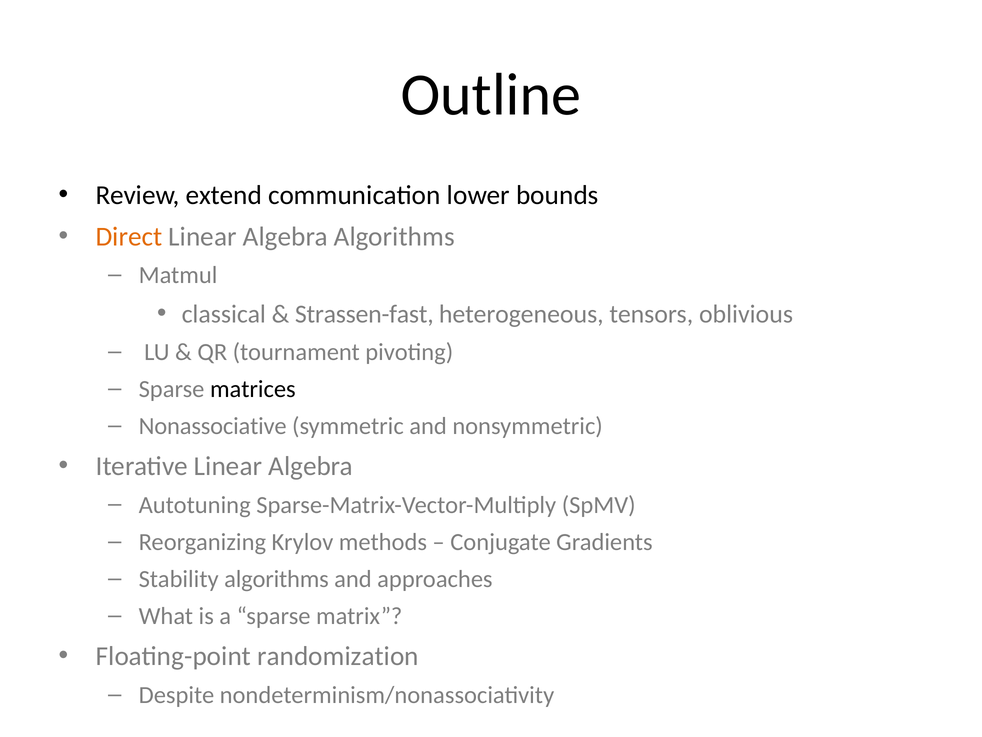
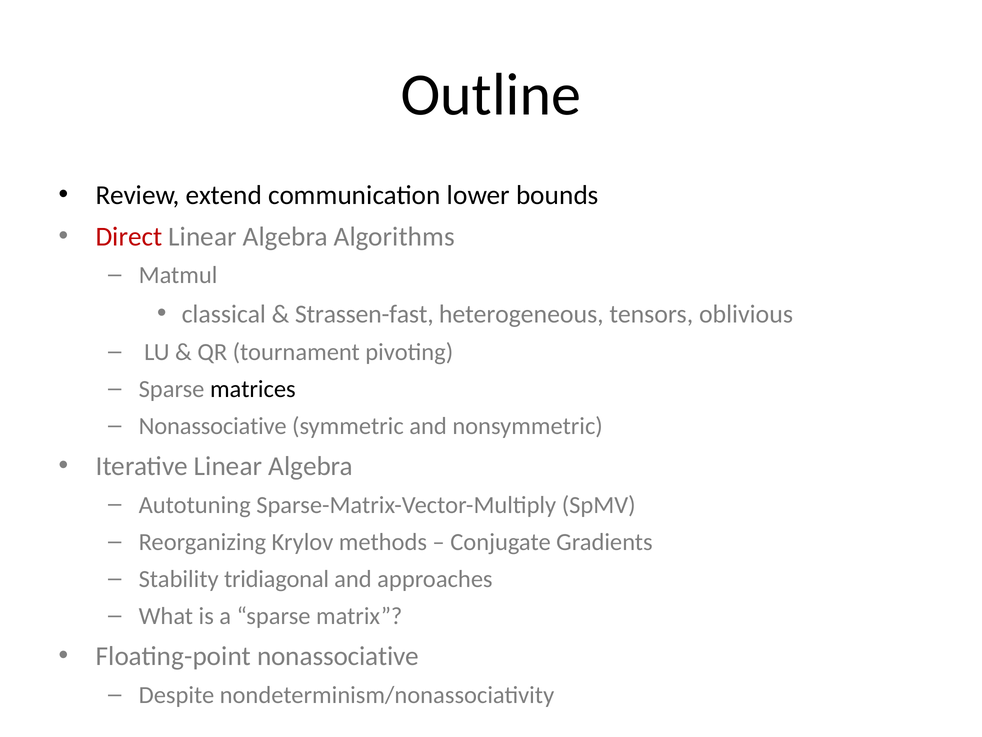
Direct colour: orange -> red
Stability algorithms: algorithms -> tridiagonal
Floating-point randomization: randomization -> nonassociative
